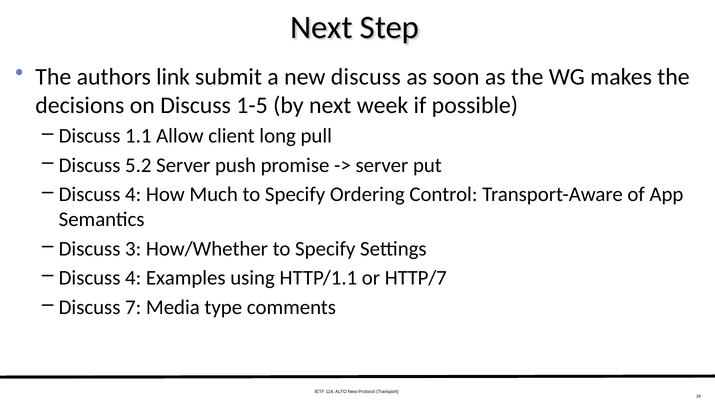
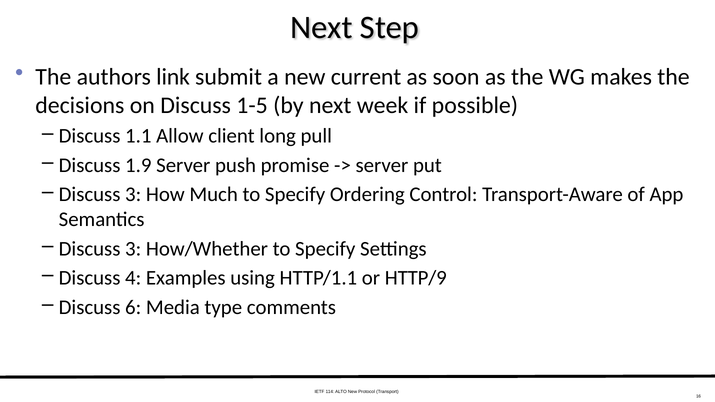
new discuss: discuss -> current
5.2: 5.2 -> 1.9
4 at (133, 195): 4 -> 3
HTTP/7: HTTP/7 -> HTTP/9
7: 7 -> 6
